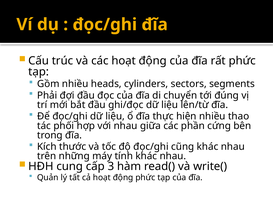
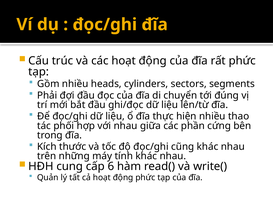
3: 3 -> 6
